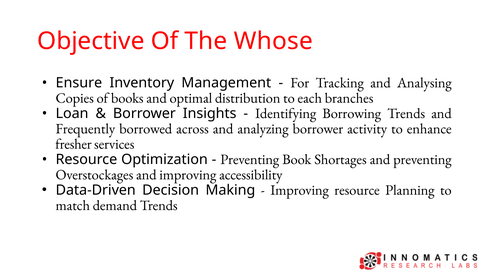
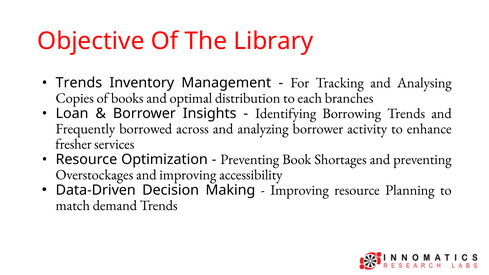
Whose: Whose -> Library
Ensure at (79, 83): Ensure -> Trends
